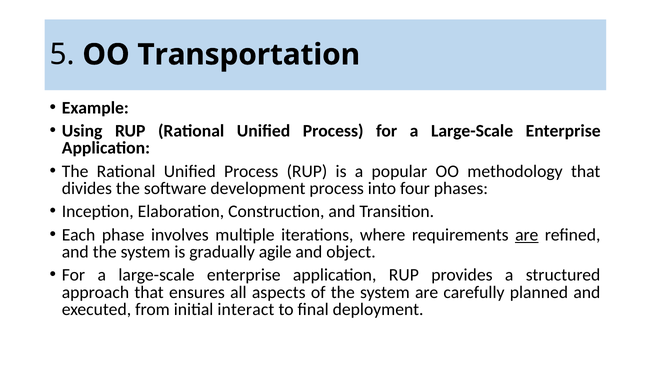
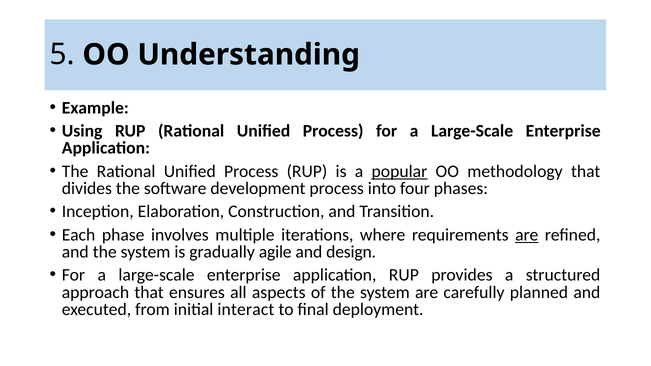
Transportation: Transportation -> Understanding
popular underline: none -> present
object: object -> design
